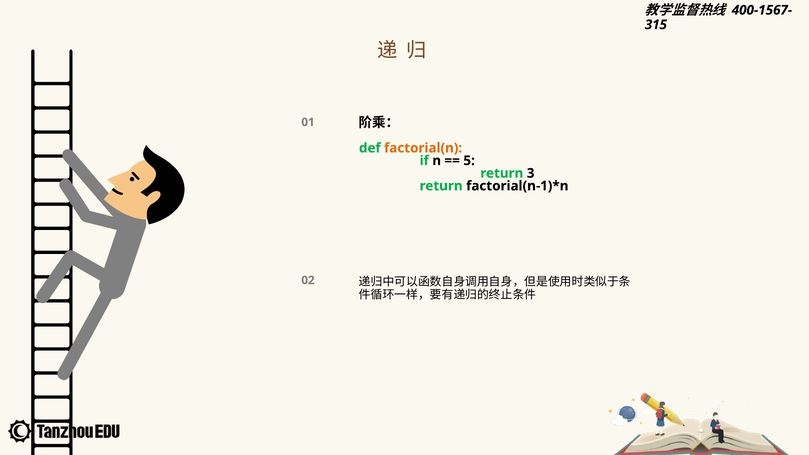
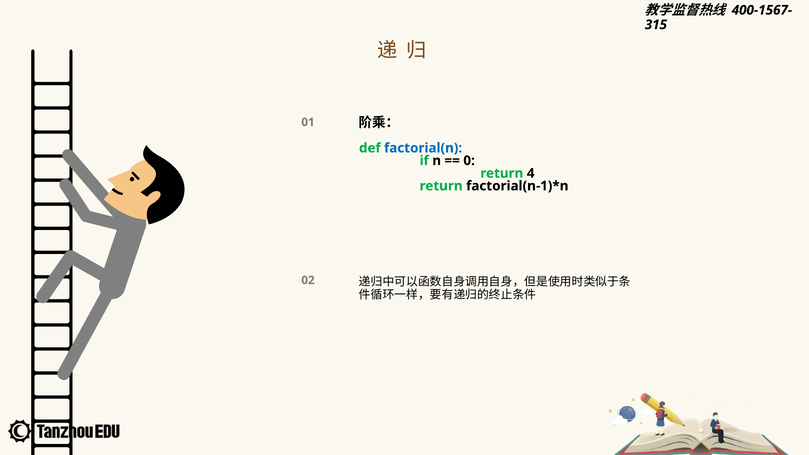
factorial(n colour: orange -> blue
5: 5 -> 0
3: 3 -> 4
